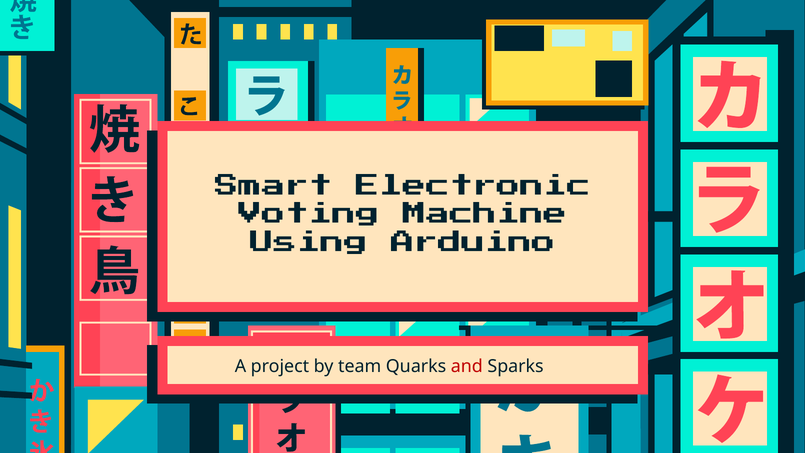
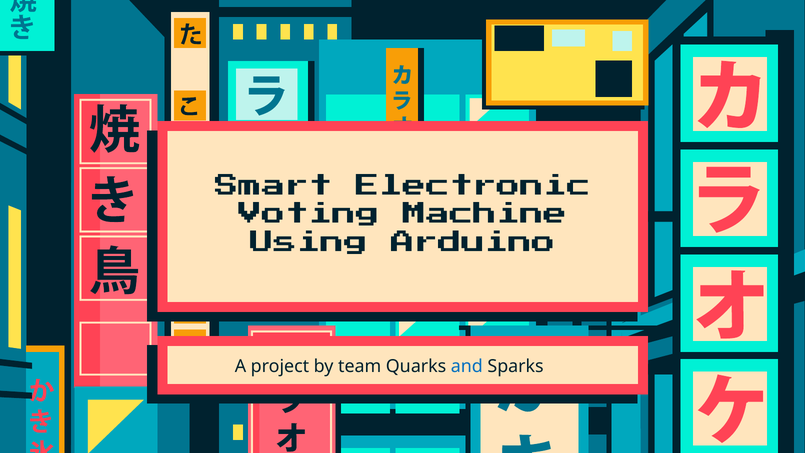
and at (467, 366) colour: red -> blue
